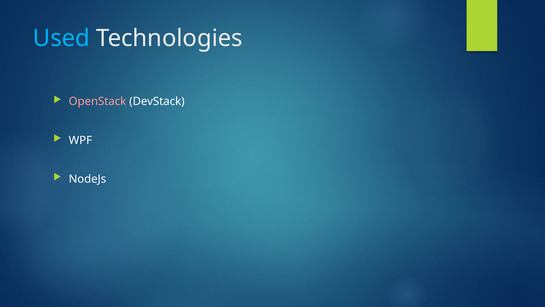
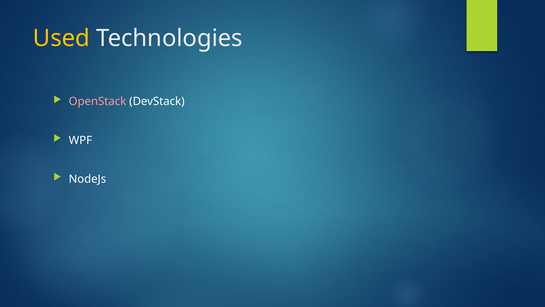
Used colour: light blue -> yellow
